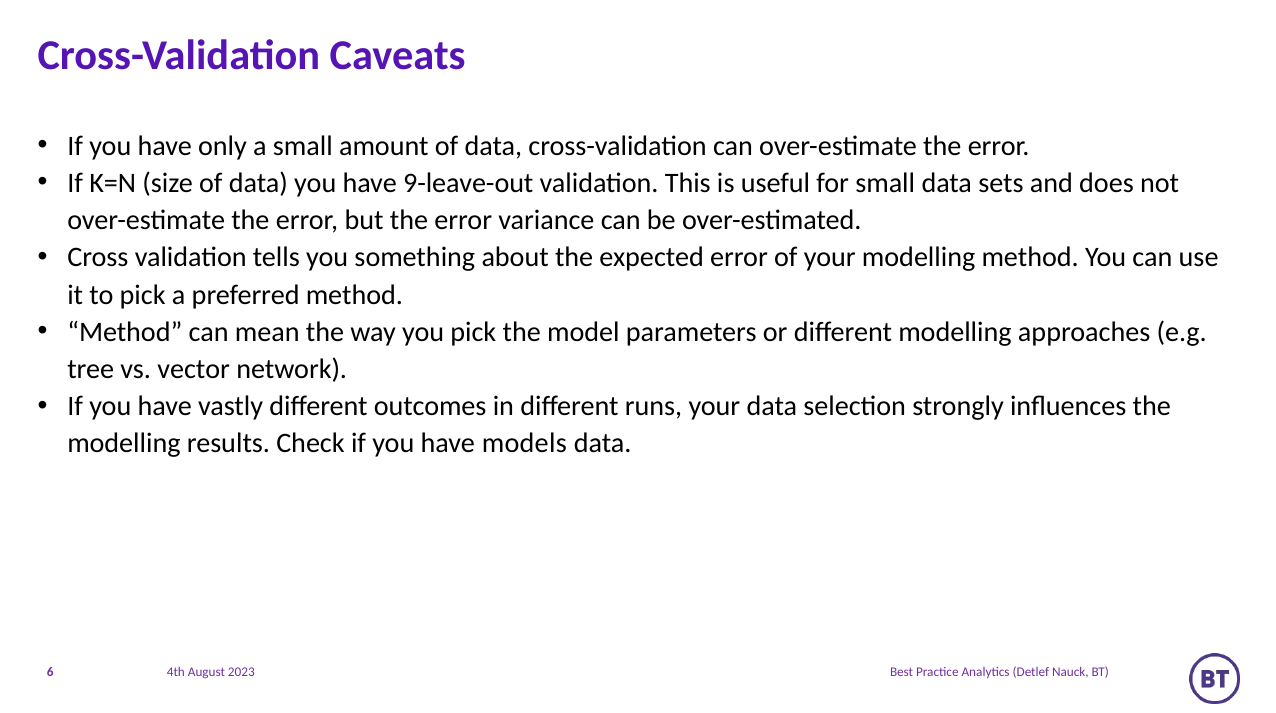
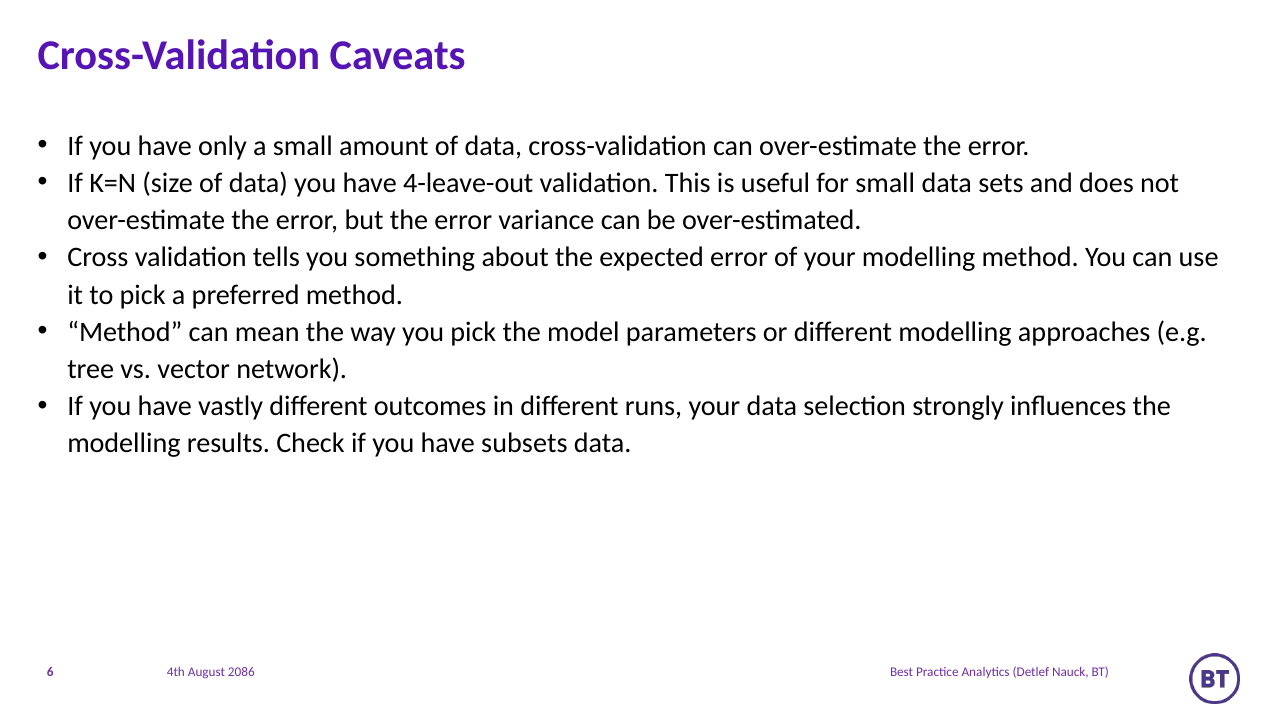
9-leave-out: 9-leave-out -> 4-leave-out
models: models -> subsets
2023: 2023 -> 2086
